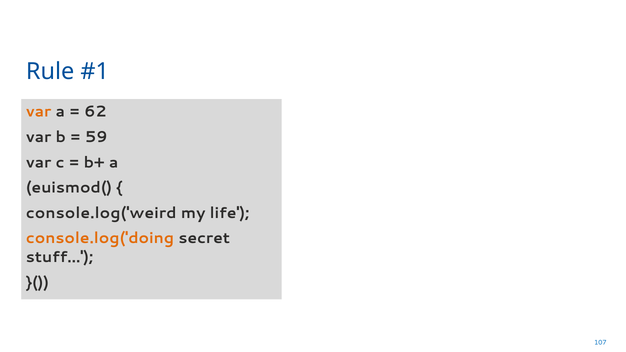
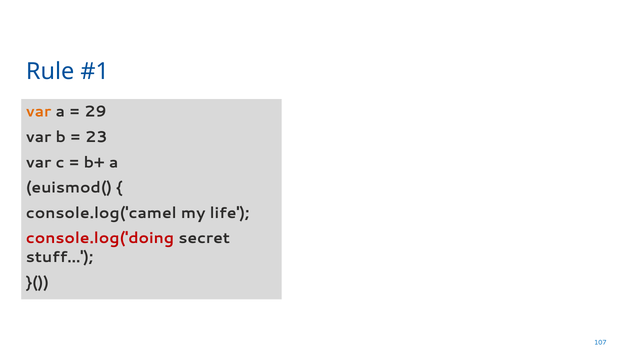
62: 62 -> 29
59: 59 -> 23
console.log('weird: console.log('weird -> console.log('camel
console.log('doing colour: orange -> red
